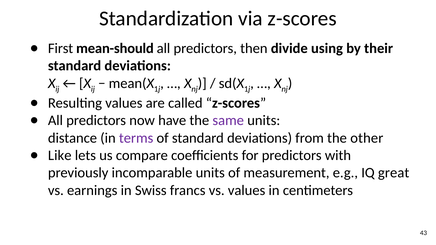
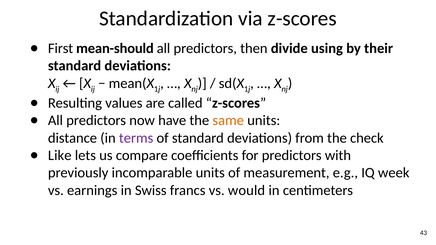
same colour: purple -> orange
other: other -> check
great: great -> week
vs values: values -> would
